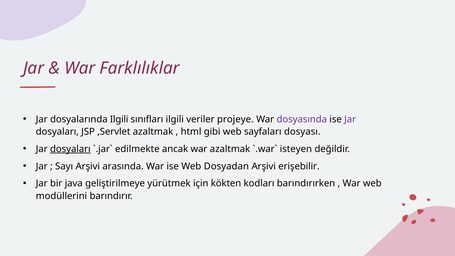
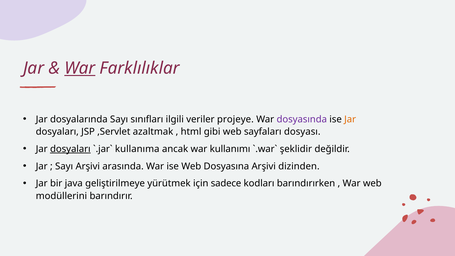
War at (80, 68) underline: none -> present
dosyalarında Ilgili: Ilgili -> Sayı
Jar at (350, 119) colour: purple -> orange
edilmekte: edilmekte -> kullanıma
war azaltmak: azaltmak -> kullanımı
isteyen: isteyen -> şeklidir
Dosyadan: Dosyadan -> Dosyasına
erişebilir: erişebilir -> dizinden
kökten: kökten -> sadece
